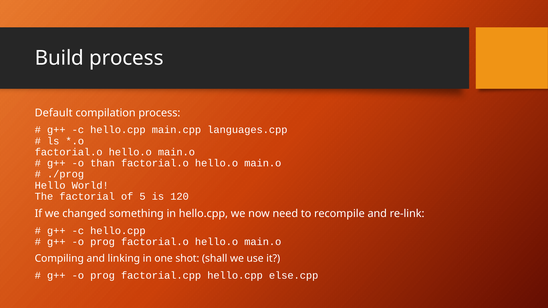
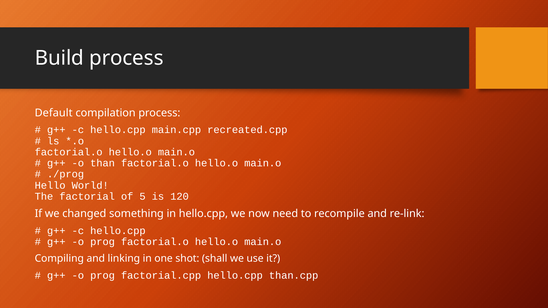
languages.cpp: languages.cpp -> recreated.cpp
else.cpp: else.cpp -> than.cpp
